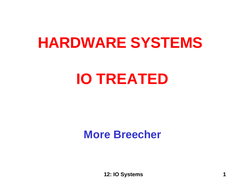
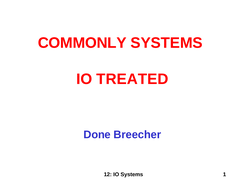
HARDWARE: HARDWARE -> COMMONLY
More: More -> Done
